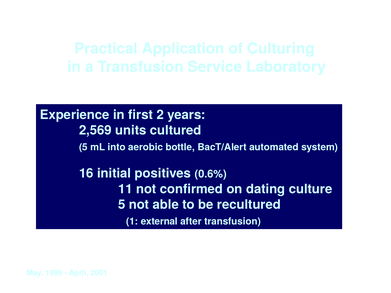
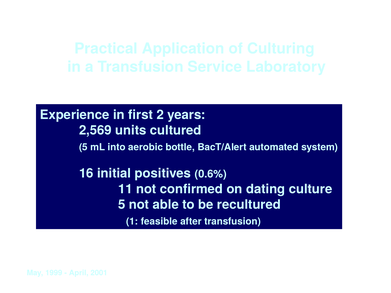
external: external -> feasible
